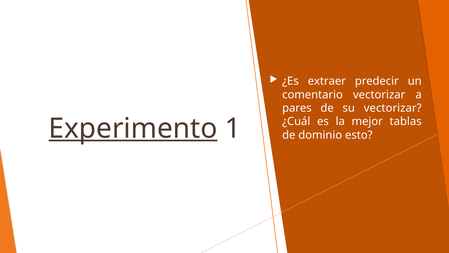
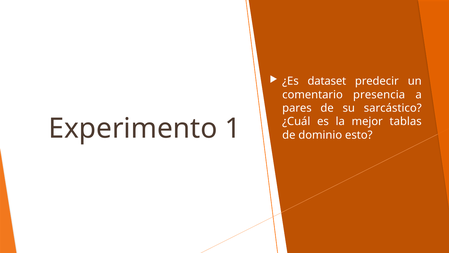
extraer: extraer -> dataset
comentario vectorizar: vectorizar -> presencia
su vectorizar: vectorizar -> sarcástico
Experimento underline: present -> none
